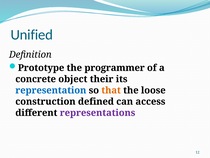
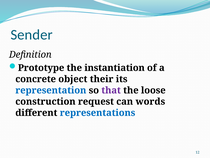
Unified: Unified -> Sender
programmer: programmer -> instantiation
that colour: orange -> purple
defined: defined -> request
access: access -> words
representations colour: purple -> blue
